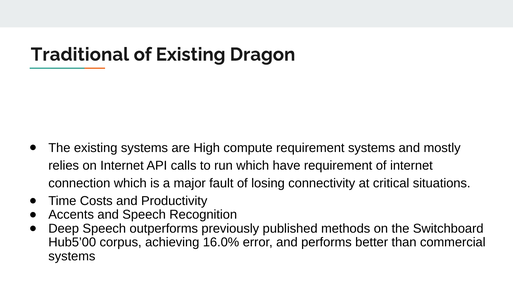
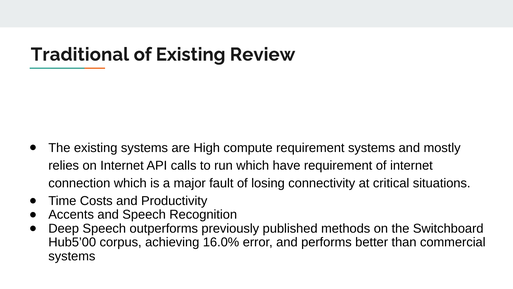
Dragon: Dragon -> Review
